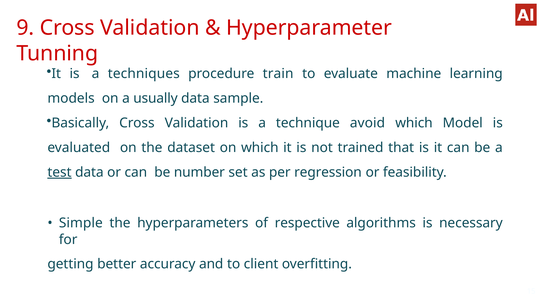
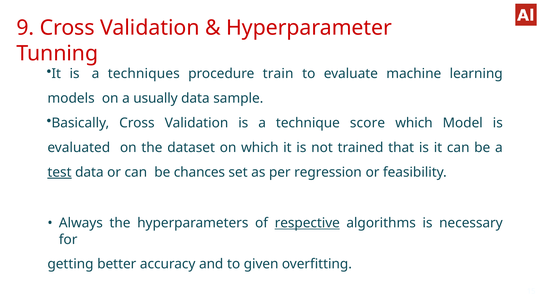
avoid: avoid -> score
number: number -> chances
Simple: Simple -> Always
respective underline: none -> present
client: client -> given
